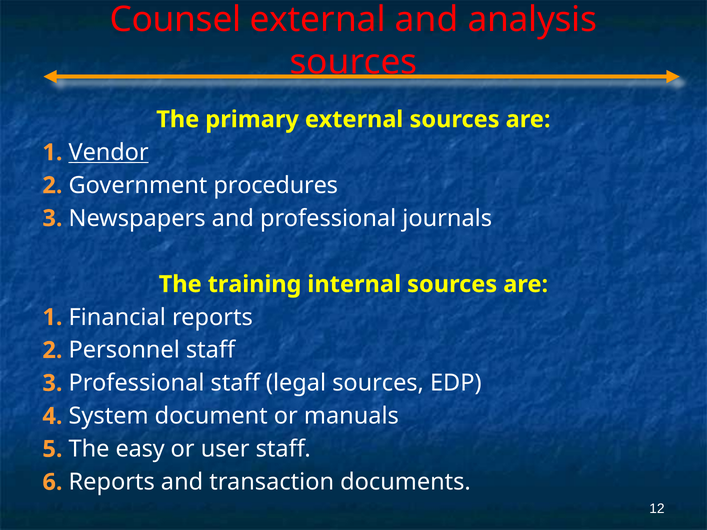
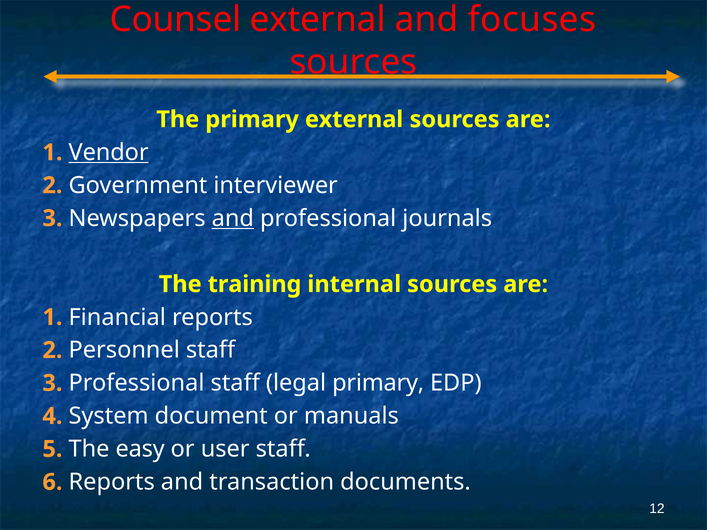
analysis: analysis -> focuses
procedures: procedures -> interviewer
and at (233, 218) underline: none -> present
legal sources: sources -> primary
